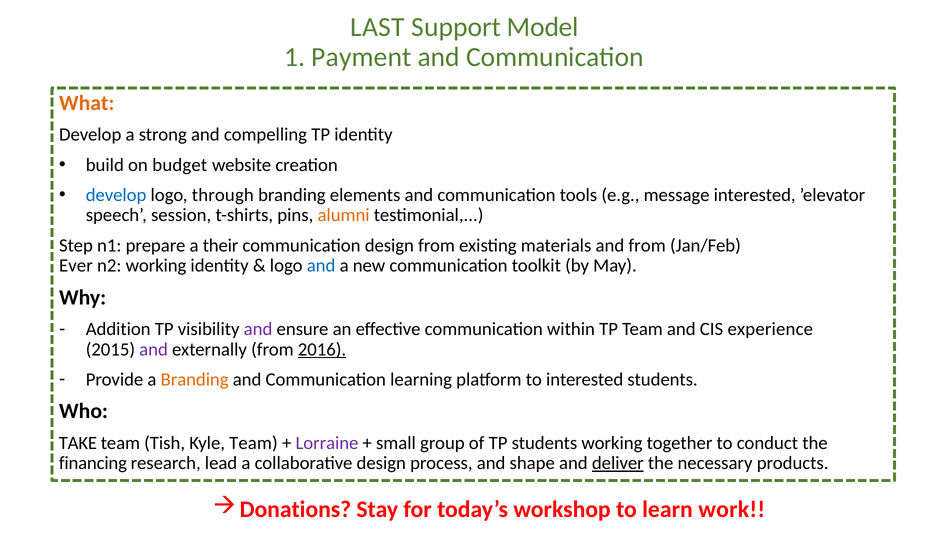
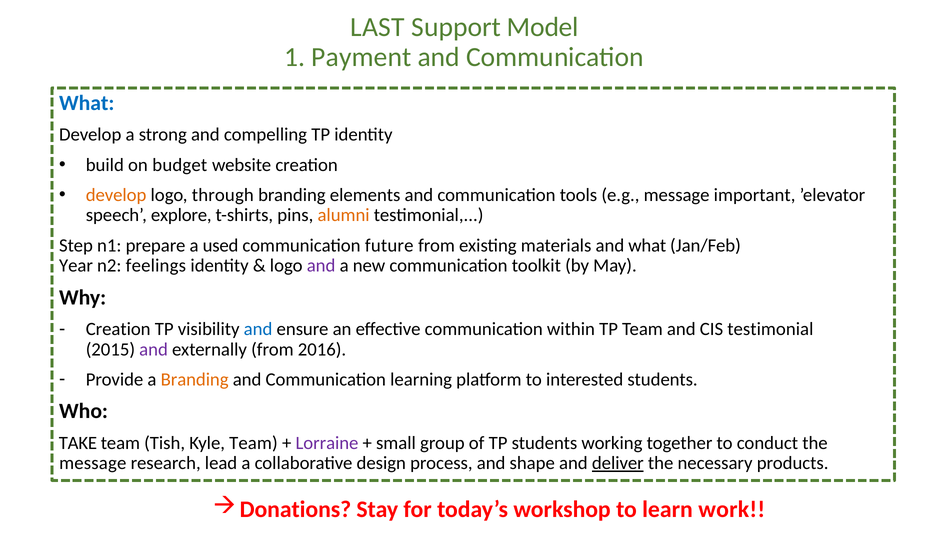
What at (87, 103) colour: orange -> blue
develop at (116, 195) colour: blue -> orange
message interested: interested -> important
session: session -> explore
their: their -> used
communication design: design -> future
and from: from -> what
Ever: Ever -> Year
n2 working: working -> feelings
and at (321, 266) colour: blue -> purple
Addition at (118, 329): Addition -> Creation
and at (258, 329) colour: purple -> blue
CIS experience: experience -> testimonial
2016 underline: present -> none
financing at (93, 463): financing -> message
